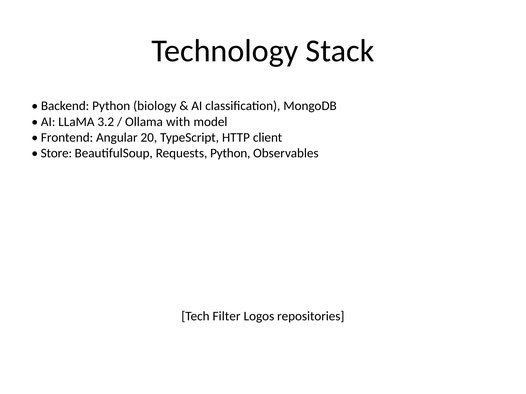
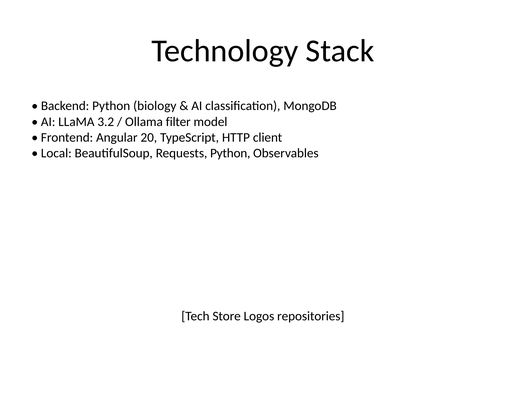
with: with -> filter
Store: Store -> Local
Filter: Filter -> Store
